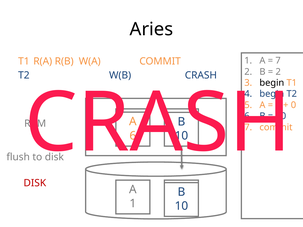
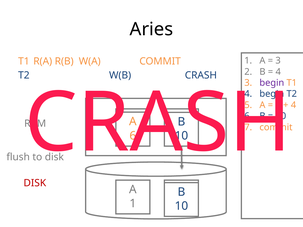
7 at (278, 61): 7 -> 3
2 at (278, 72): 2 -> 4
begin at (272, 83) colour: black -> purple
0 at (293, 105): 0 -> 4
